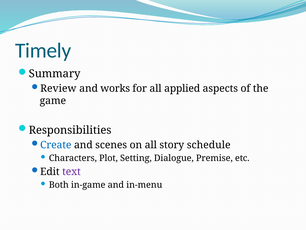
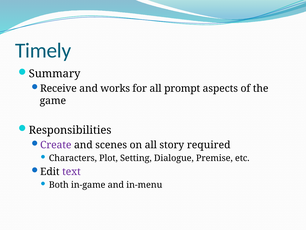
Review: Review -> Receive
applied: applied -> prompt
Create colour: blue -> purple
schedule: schedule -> required
